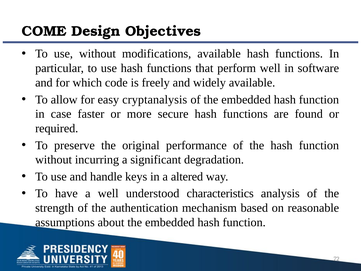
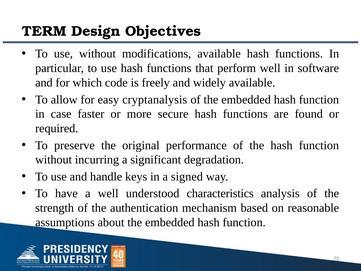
COME: COME -> TERM
altered: altered -> signed
